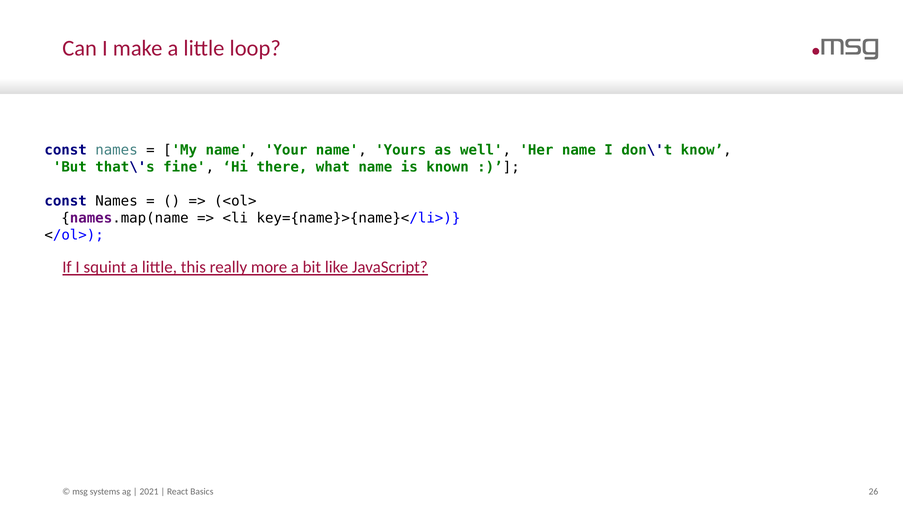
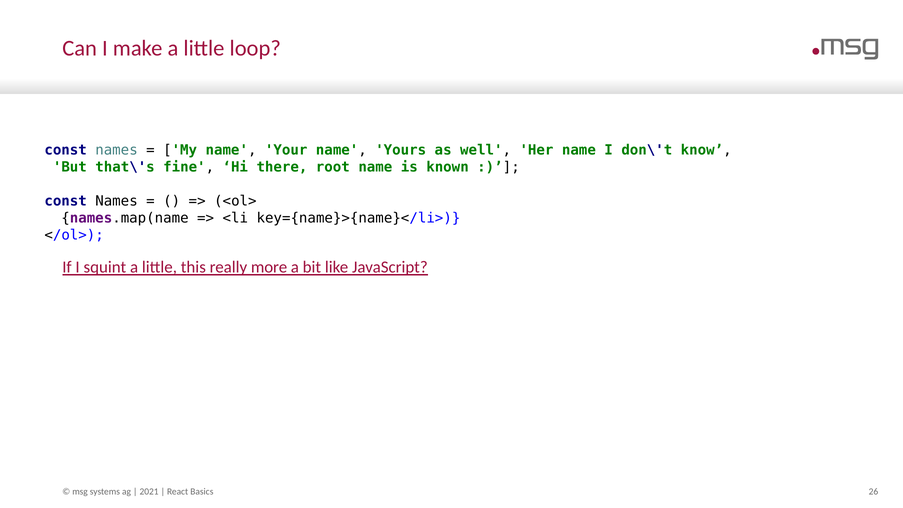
what: what -> root
